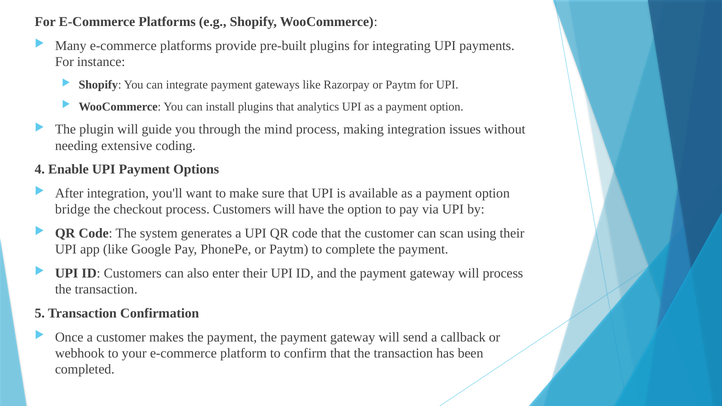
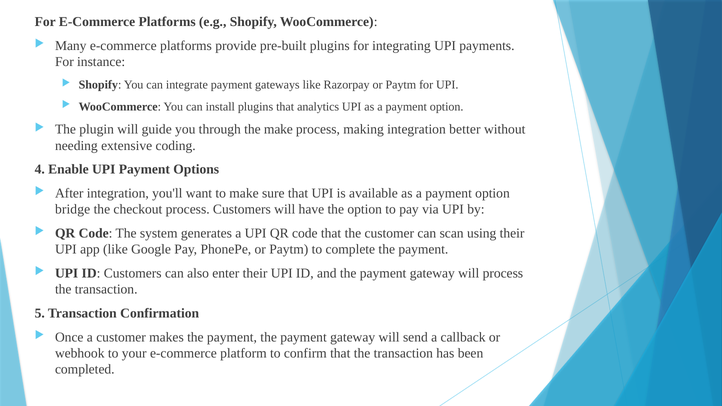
the mind: mind -> make
issues: issues -> better
